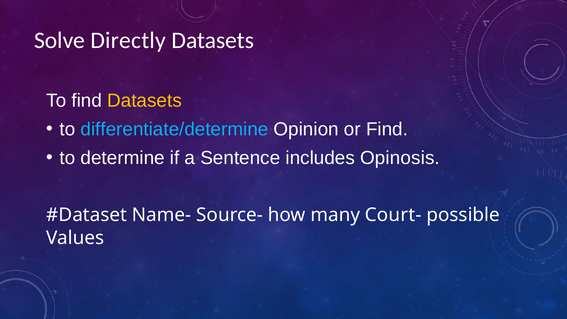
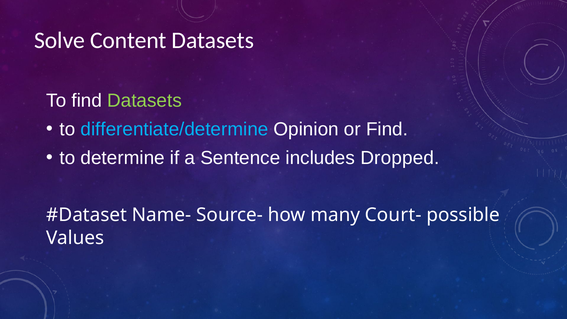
Directly: Directly -> Content
Datasets at (145, 101) colour: yellow -> light green
Opinosis: Opinosis -> Dropped
